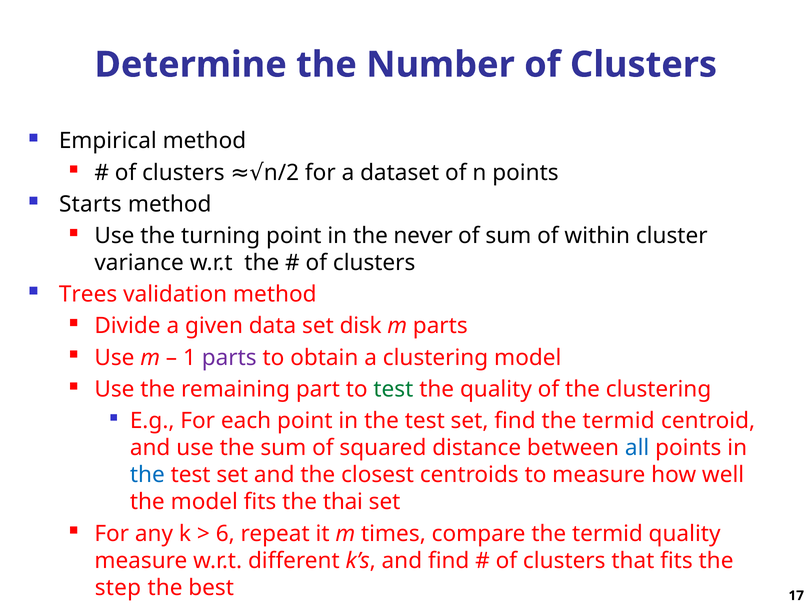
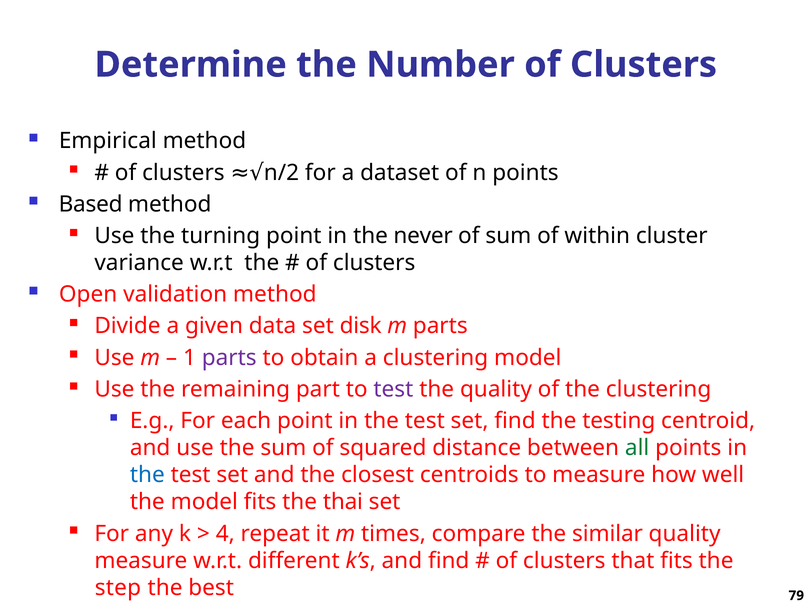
Starts: Starts -> Based
Trees: Trees -> Open
test at (393, 389) colour: green -> purple
find the termid: termid -> testing
all colour: blue -> green
6: 6 -> 4
compare the termid: termid -> similar
17: 17 -> 79
